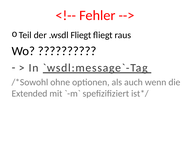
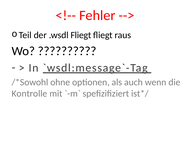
Extended: Extended -> Kontrolle
